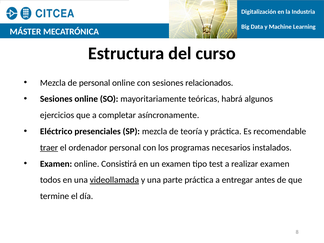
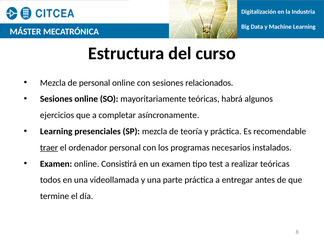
Eléctrico at (56, 131): Eléctrico -> Learning
realizar examen: examen -> teóricas
videollamada underline: present -> none
